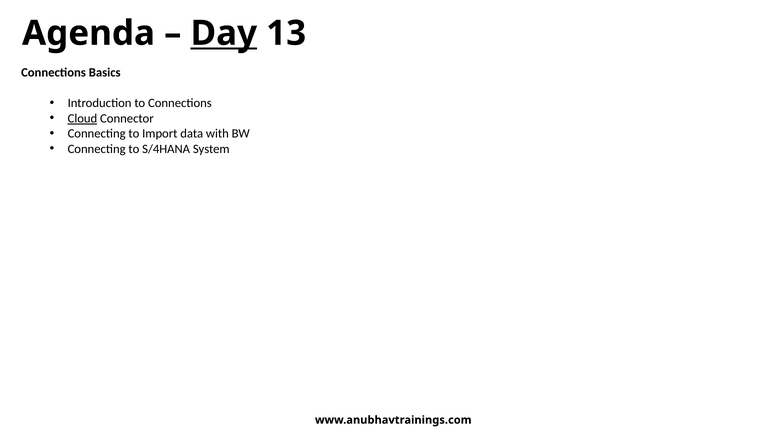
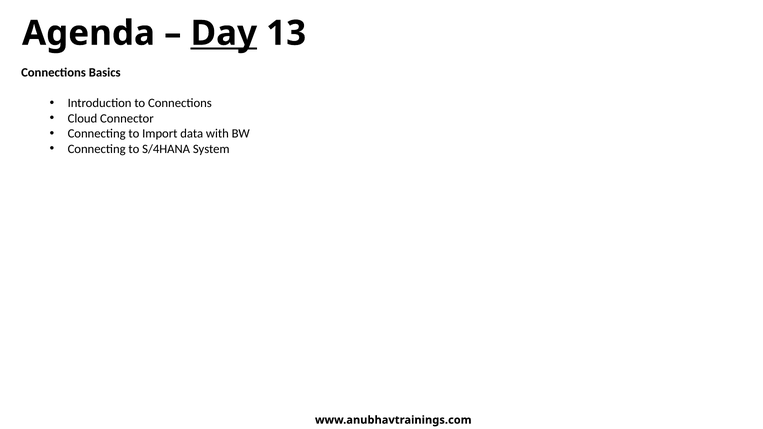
Cloud underline: present -> none
